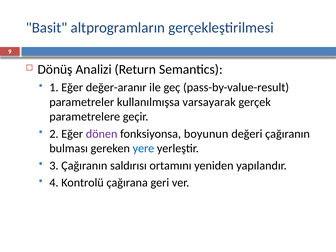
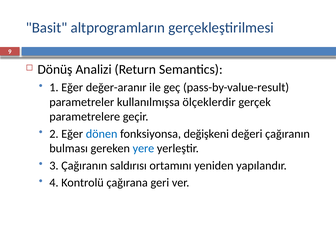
varsayarak: varsayarak -> ölçeklerdir
dönen colour: purple -> blue
boyunun: boyunun -> değişkeni
